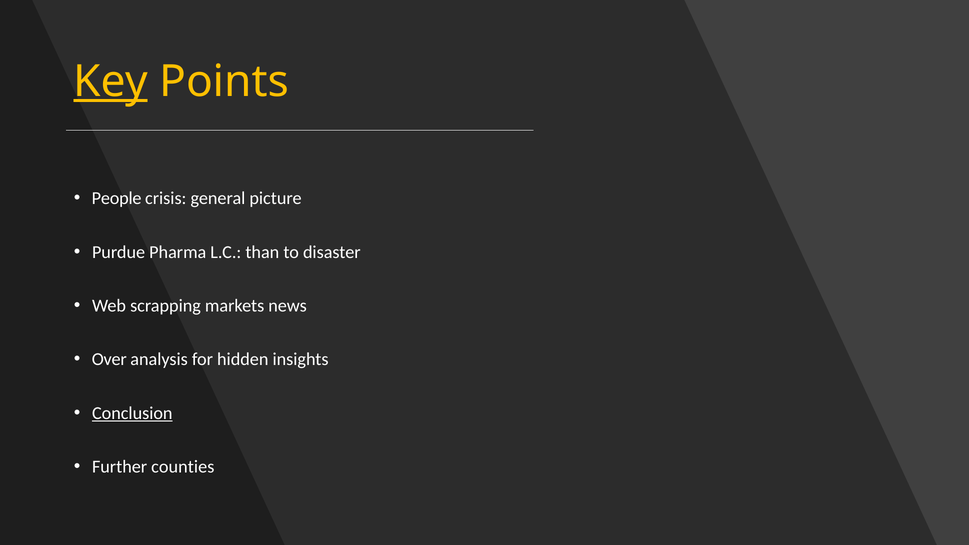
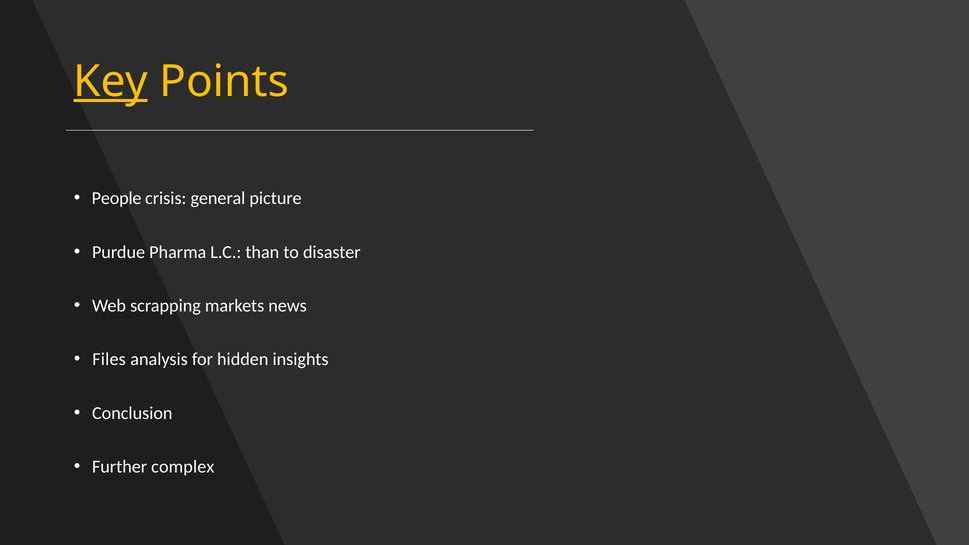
Over: Over -> Files
Conclusion underline: present -> none
counties: counties -> complex
